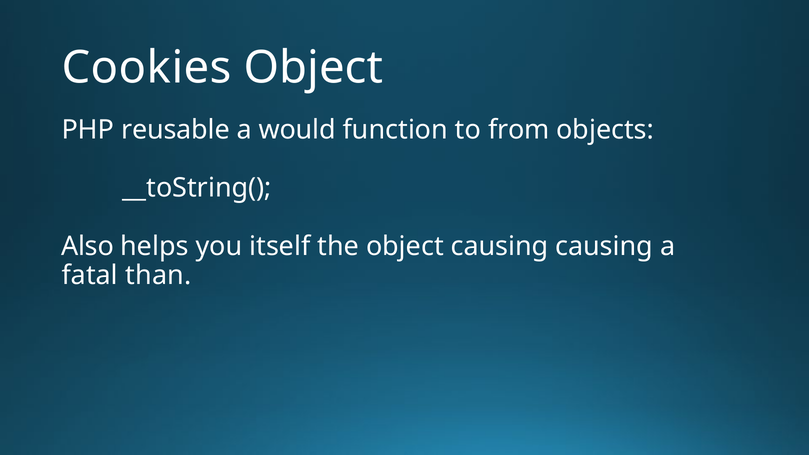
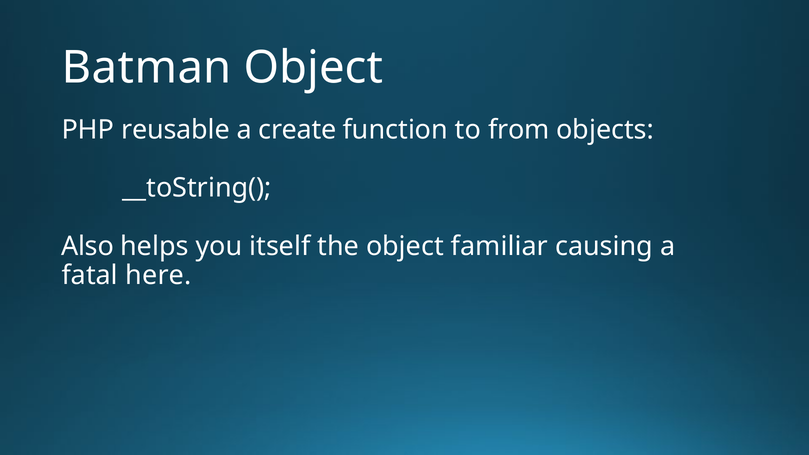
Cookies: Cookies -> Batman
would: would -> create
object causing: causing -> familiar
than: than -> here
